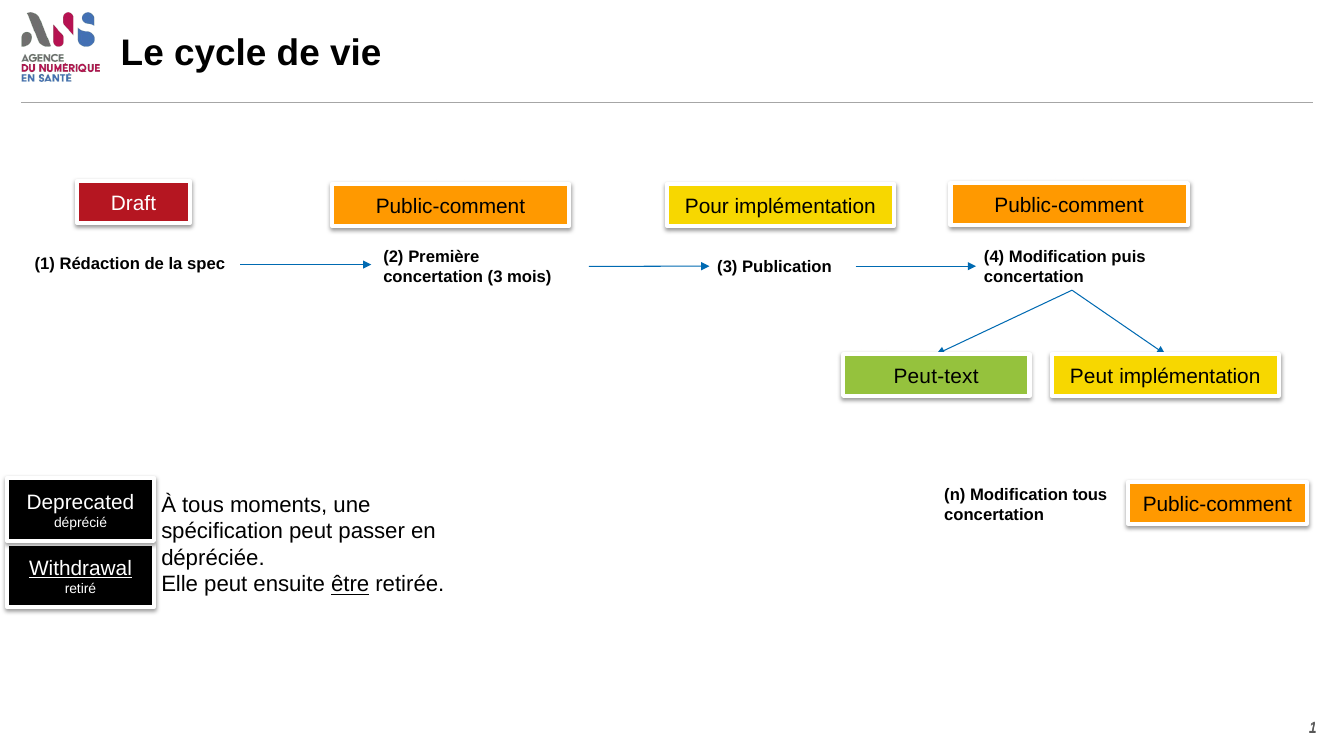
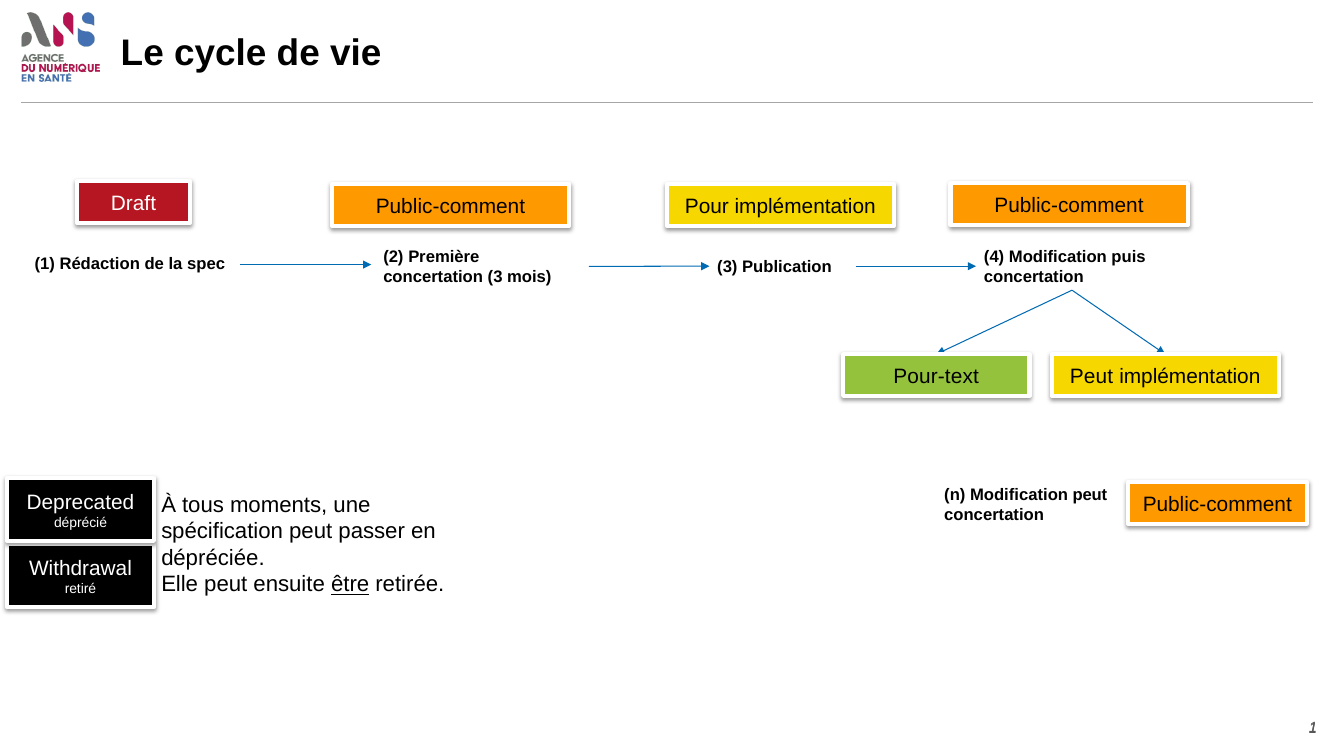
Peut-text: Peut-text -> Pour-text
Modification tous: tous -> peut
Withdrawal underline: present -> none
